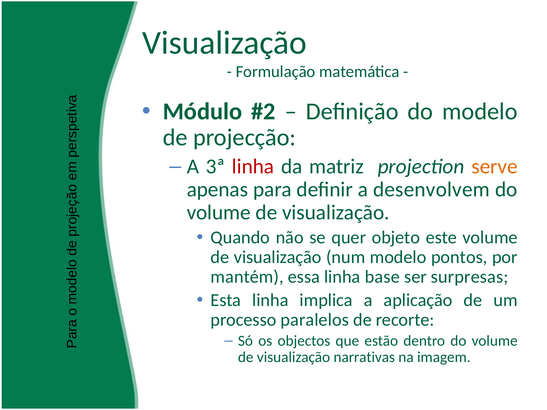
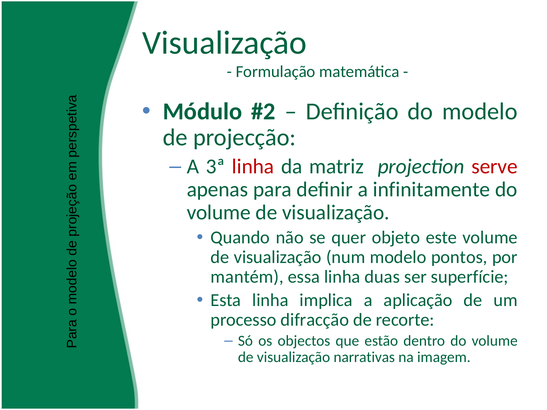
serve colour: orange -> red
desenvolvem: desenvolvem -> infinitamente
base: base -> duas
surpresas: surpresas -> superfície
paralelos: paralelos -> difracção
